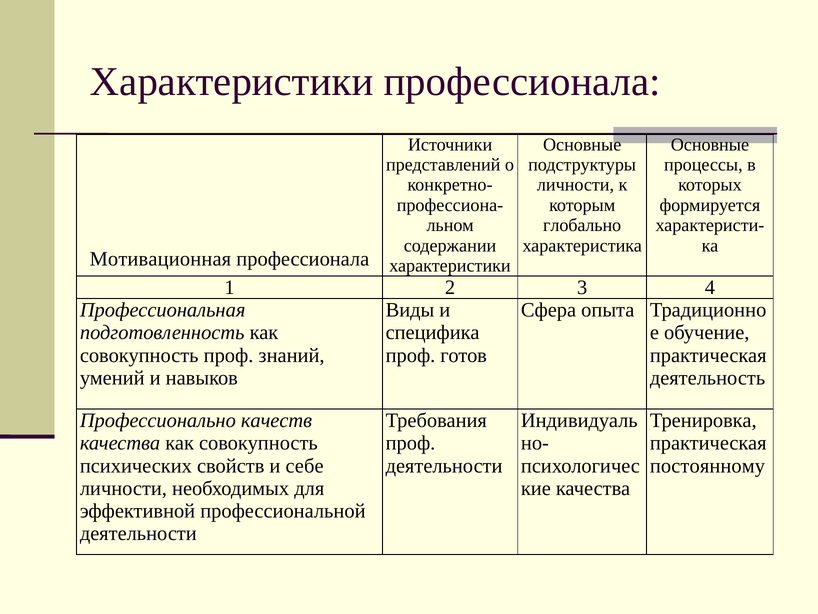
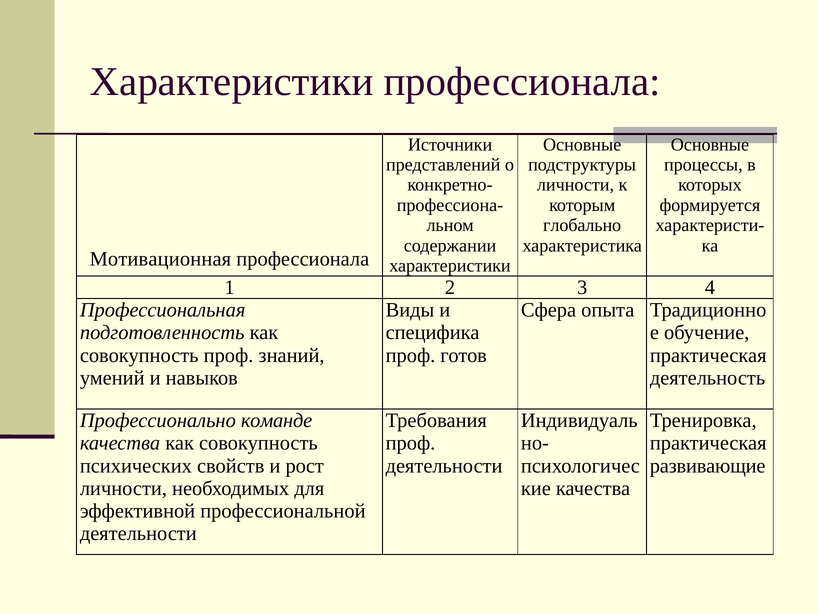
качеств: качеств -> команде
себе: себе -> рост
постоянному: постоянному -> развивающие
